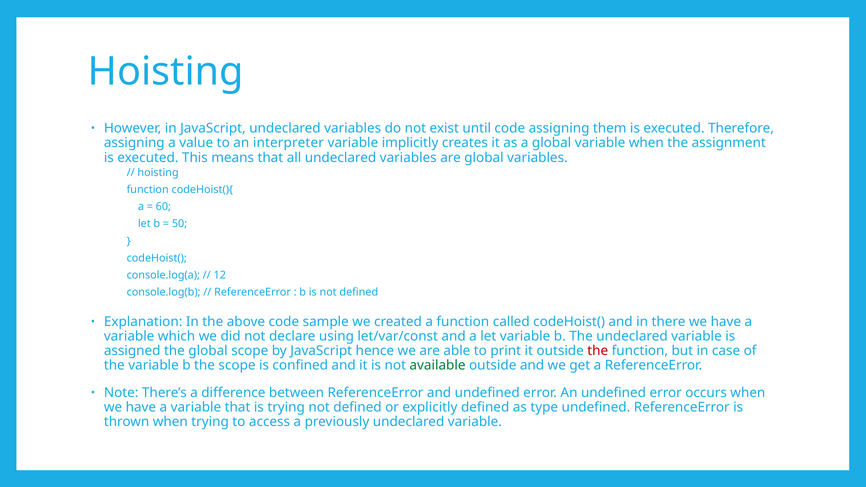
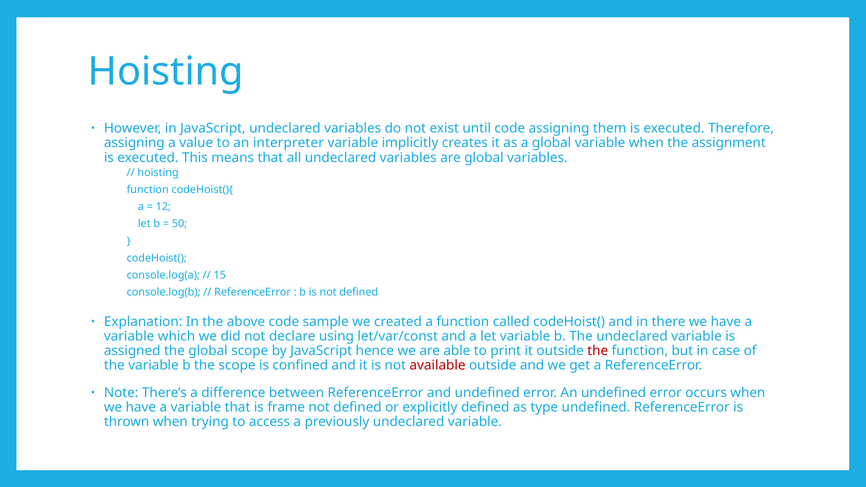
60: 60 -> 12
12: 12 -> 15
available colour: green -> red
is trying: trying -> frame
